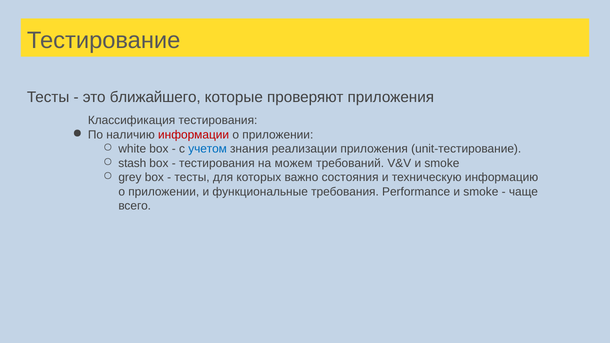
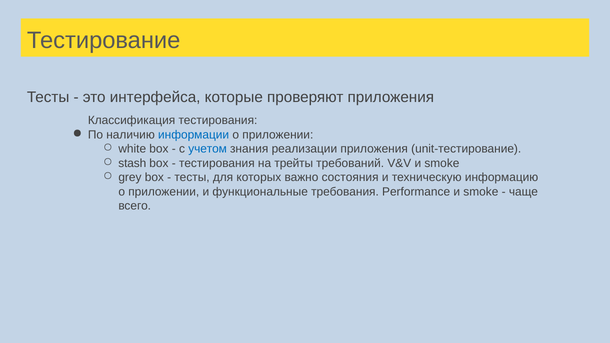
ближайшего: ближайшего -> интерфейса
информации colour: red -> blue
можем: можем -> трейты
